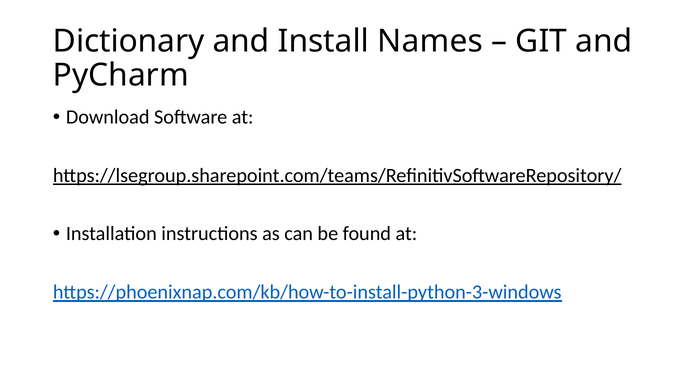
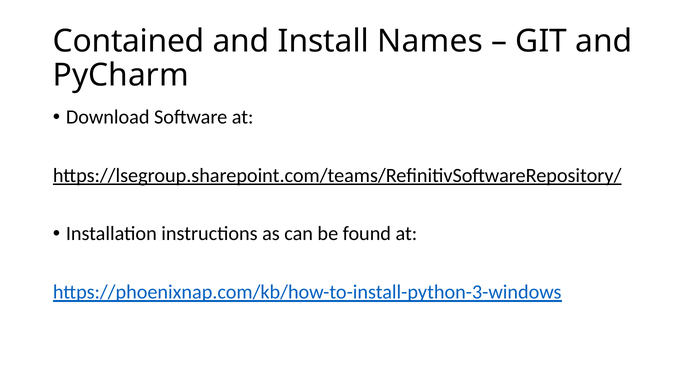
Dictionary: Dictionary -> Contained
